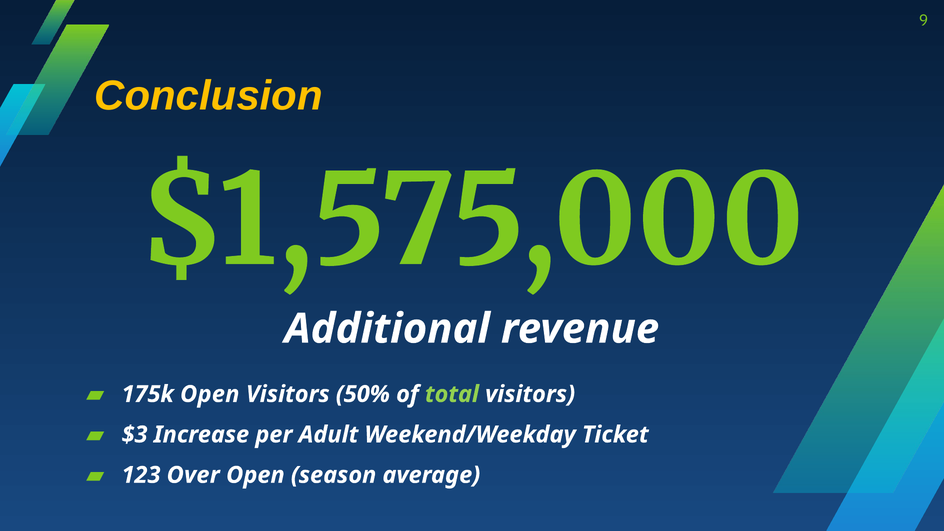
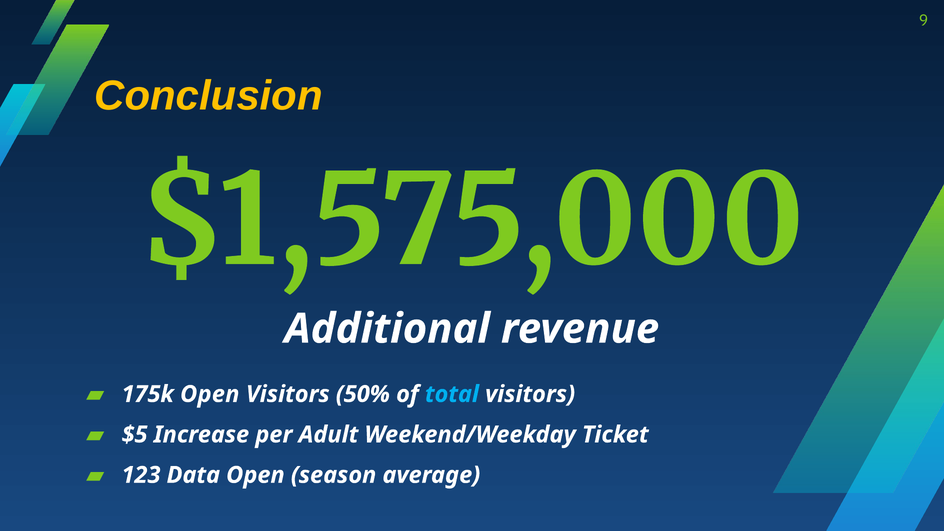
total colour: light green -> light blue
$3: $3 -> $5
Over: Over -> Data
